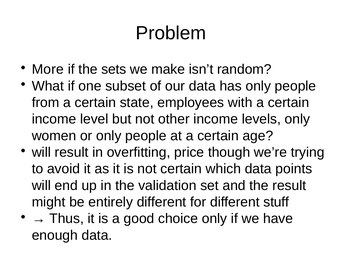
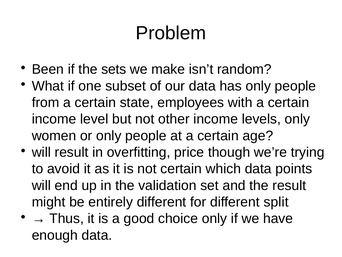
More: More -> Been
stuff: stuff -> split
